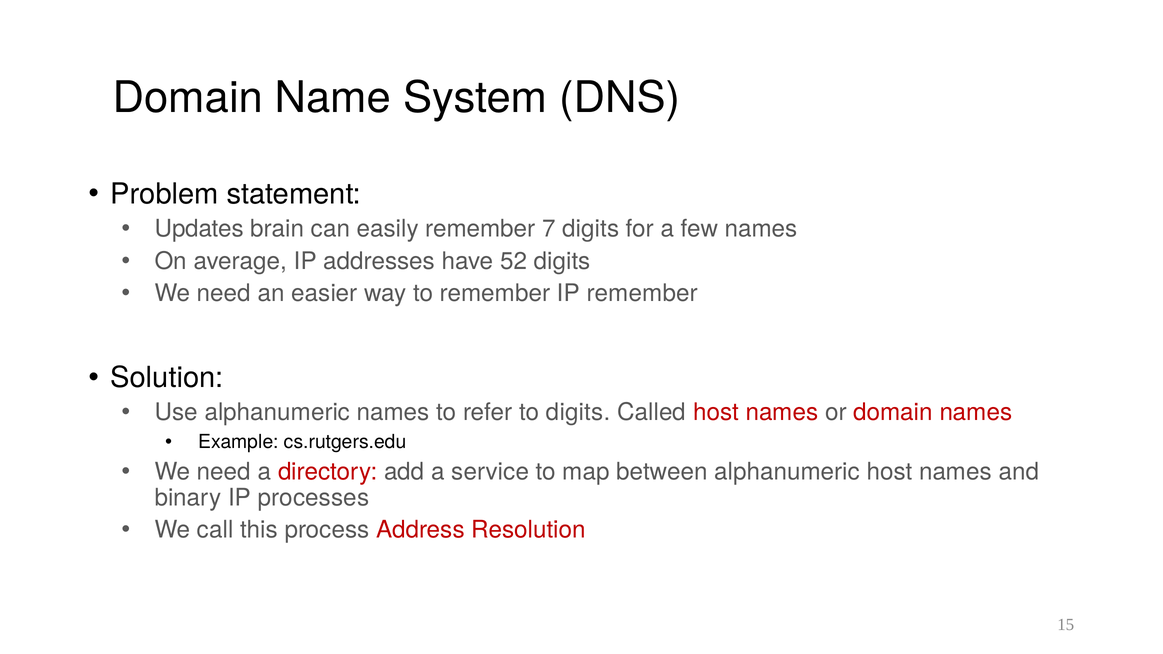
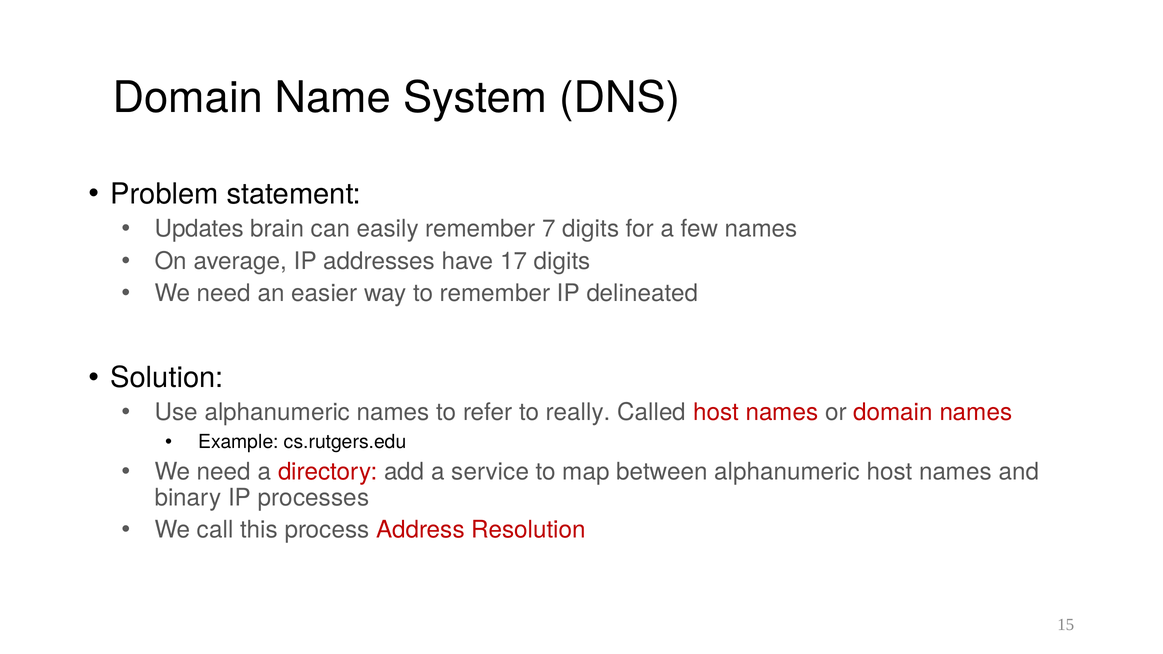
52: 52 -> 17
IP remember: remember -> delineated
to digits: digits -> really
